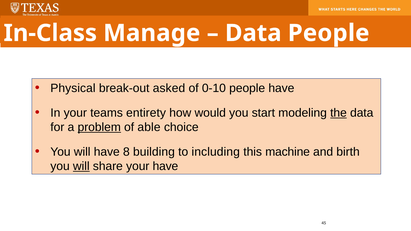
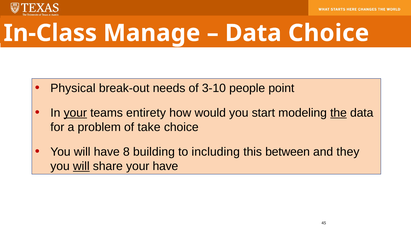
Data People: People -> Choice
asked: asked -> needs
0-10: 0-10 -> 3-10
people have: have -> point
your at (75, 113) underline: none -> present
problem underline: present -> none
able: able -> take
machine: machine -> between
birth: birth -> they
